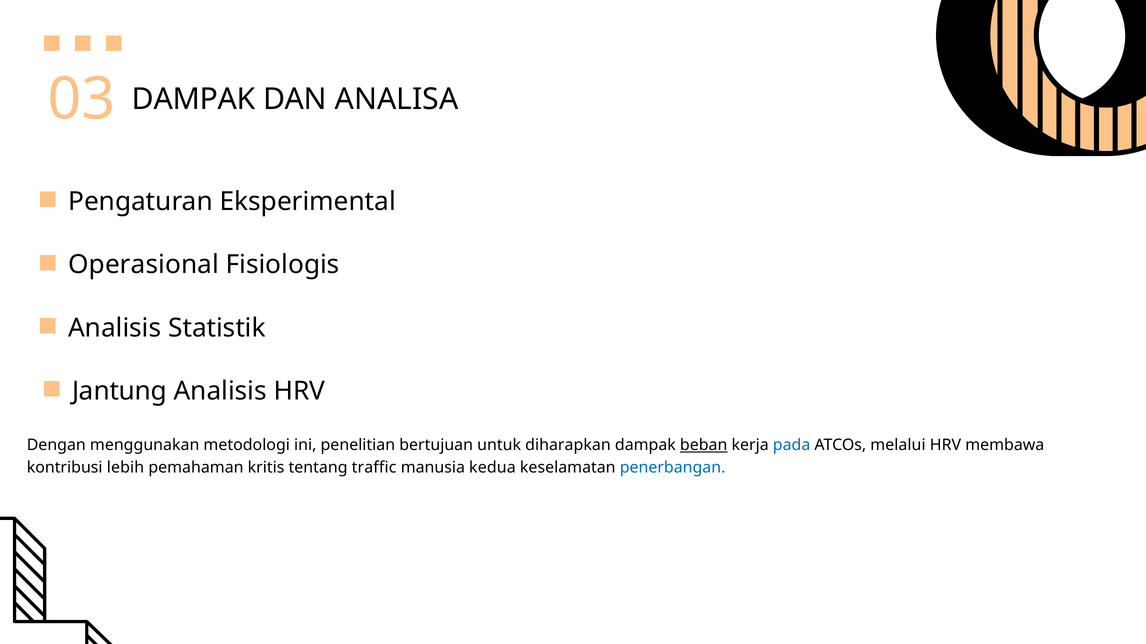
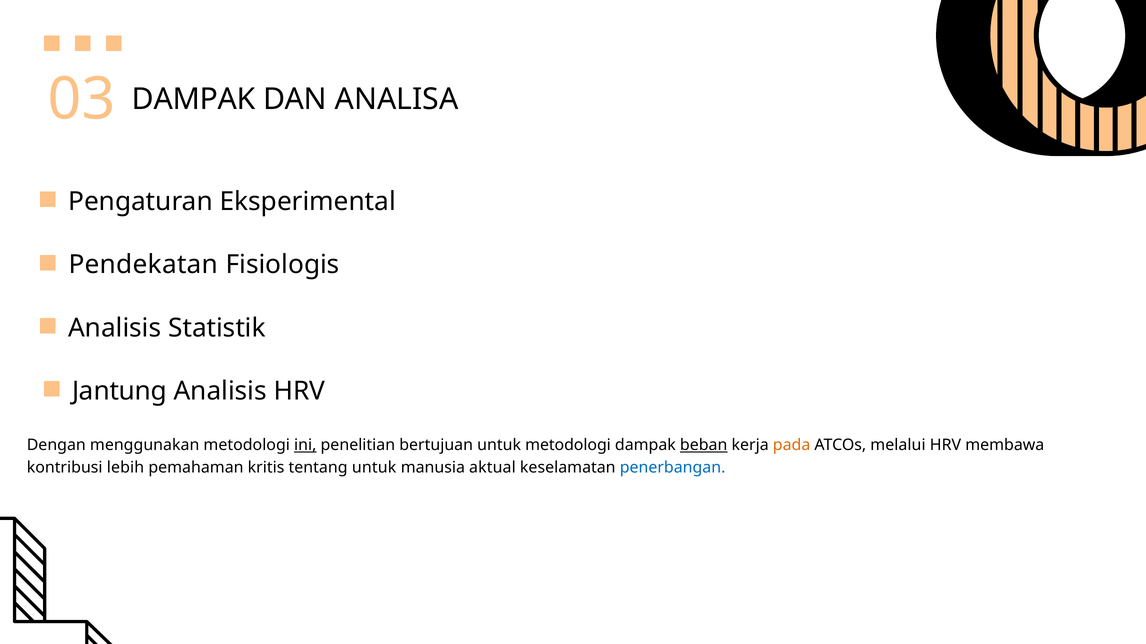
Operasional: Operasional -> Pendekatan
ini underline: none -> present
untuk diharapkan: diharapkan -> metodologi
pada colour: blue -> orange
tentang traffic: traffic -> untuk
kedua: kedua -> aktual
